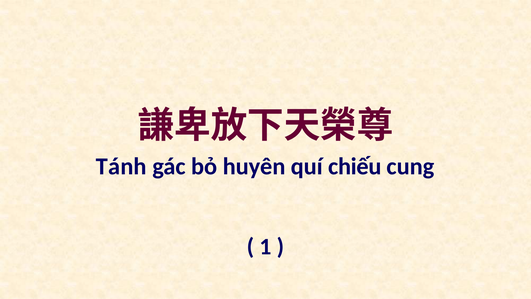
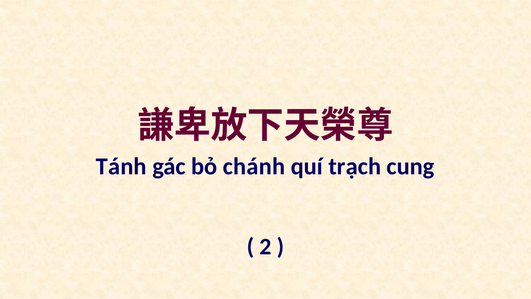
huyên: huyên -> chánh
chiếu: chiếu -> trạch
1: 1 -> 2
